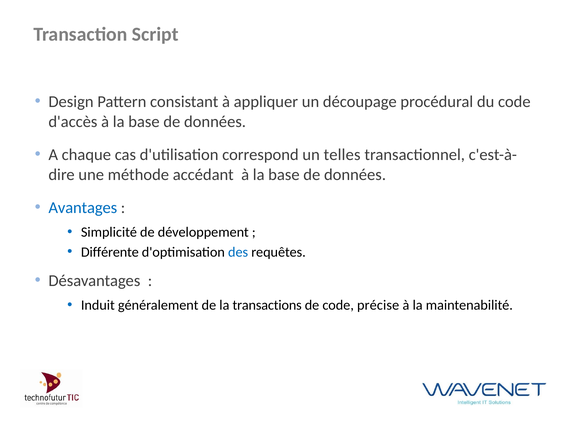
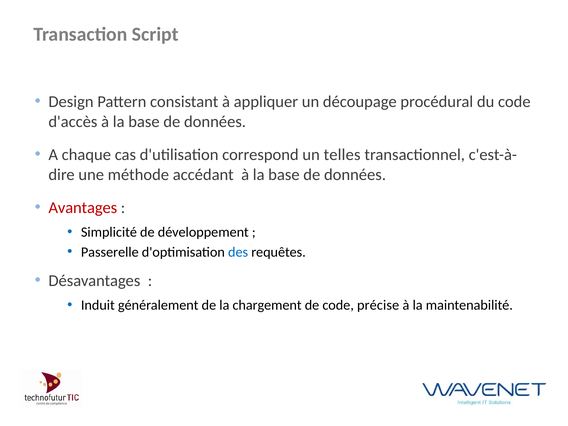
Avantages colour: blue -> red
Différente: Différente -> Passerelle
transactions: transactions -> chargement
